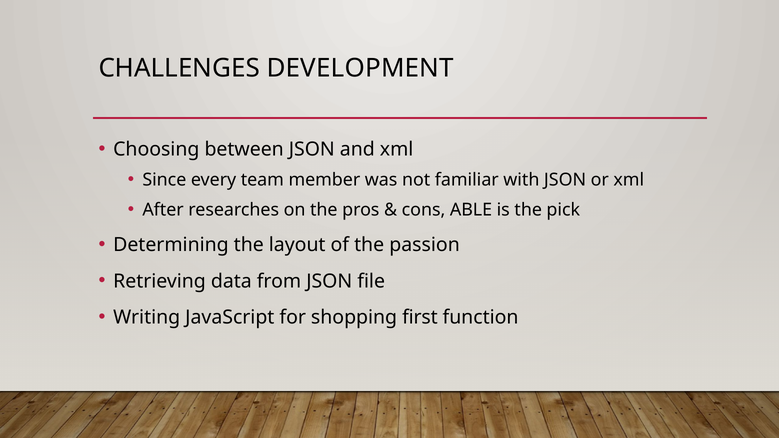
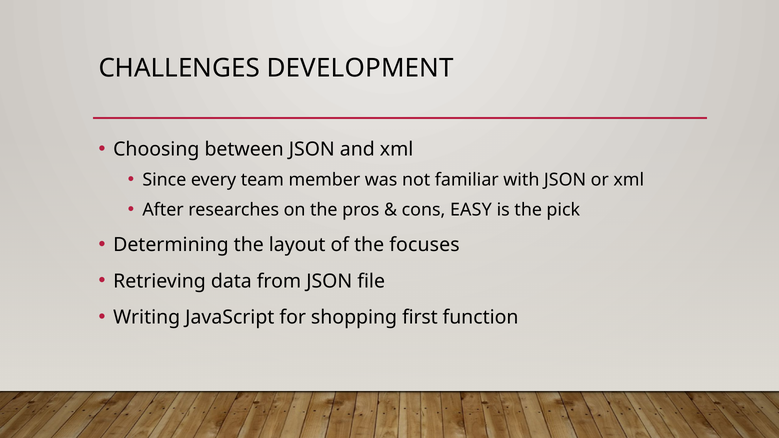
ABLE: ABLE -> EASY
passion: passion -> focuses
